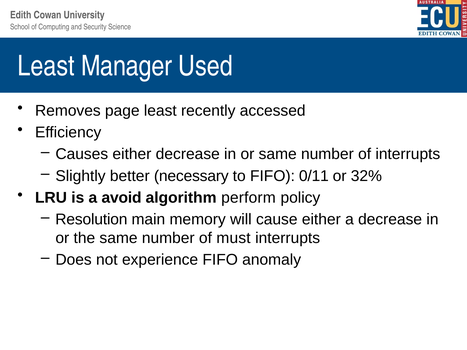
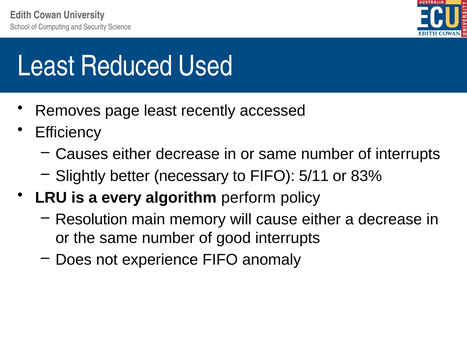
Manager: Manager -> Reduced
0/11: 0/11 -> 5/11
32%: 32% -> 83%
avoid: avoid -> every
must: must -> good
